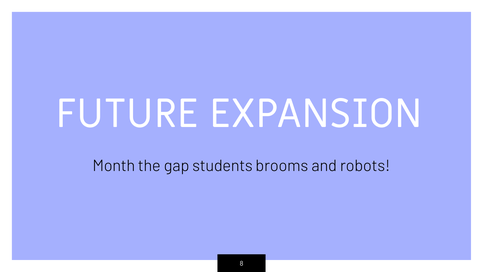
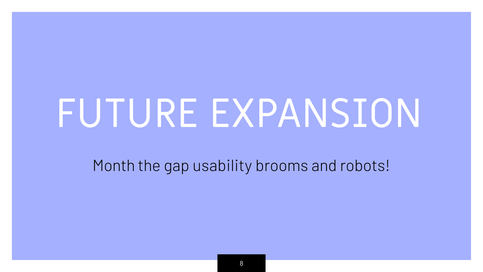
students: students -> usability
